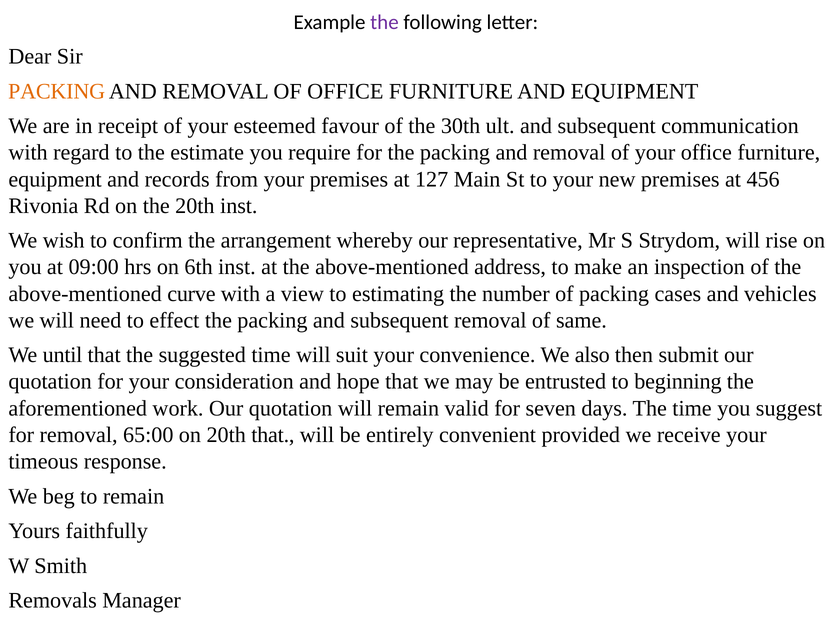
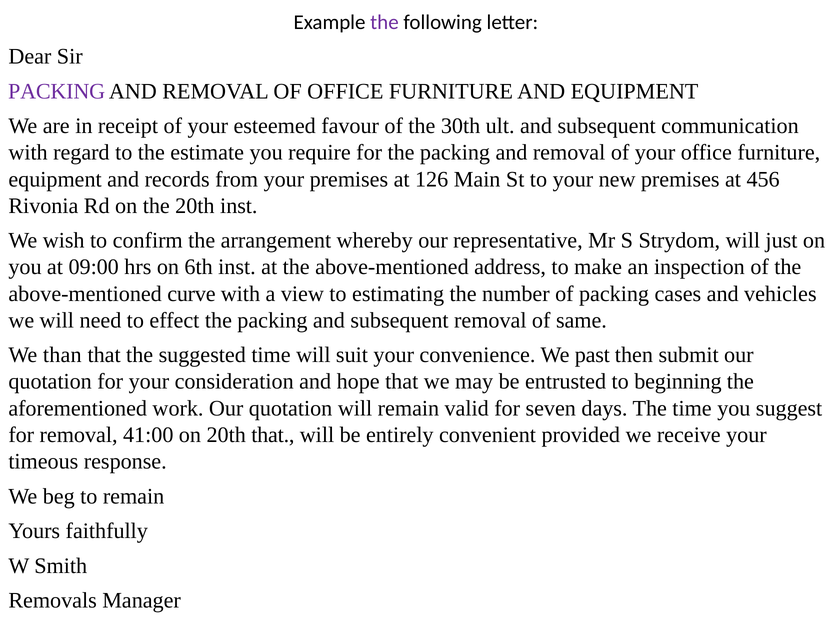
PACKING at (57, 91) colour: orange -> purple
127: 127 -> 126
rise: rise -> just
until: until -> than
also: also -> past
65:00: 65:00 -> 41:00
